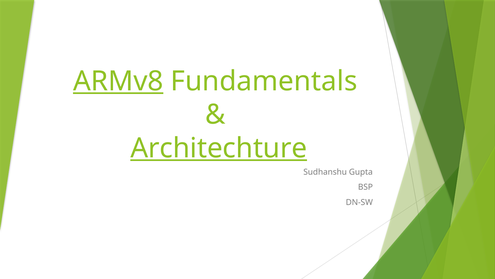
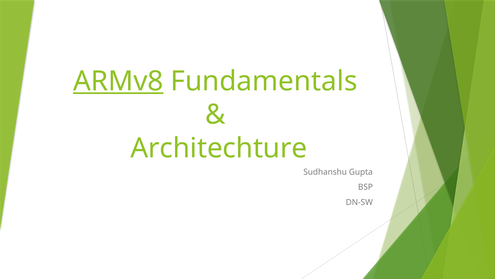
Architechture underline: present -> none
